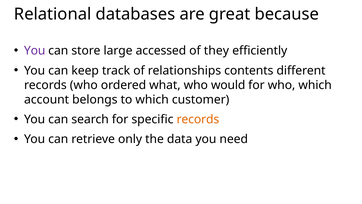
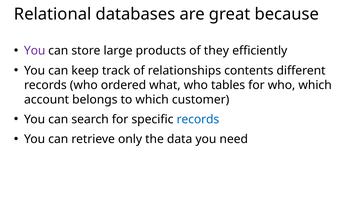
accessed: accessed -> products
would: would -> tables
records at (198, 119) colour: orange -> blue
